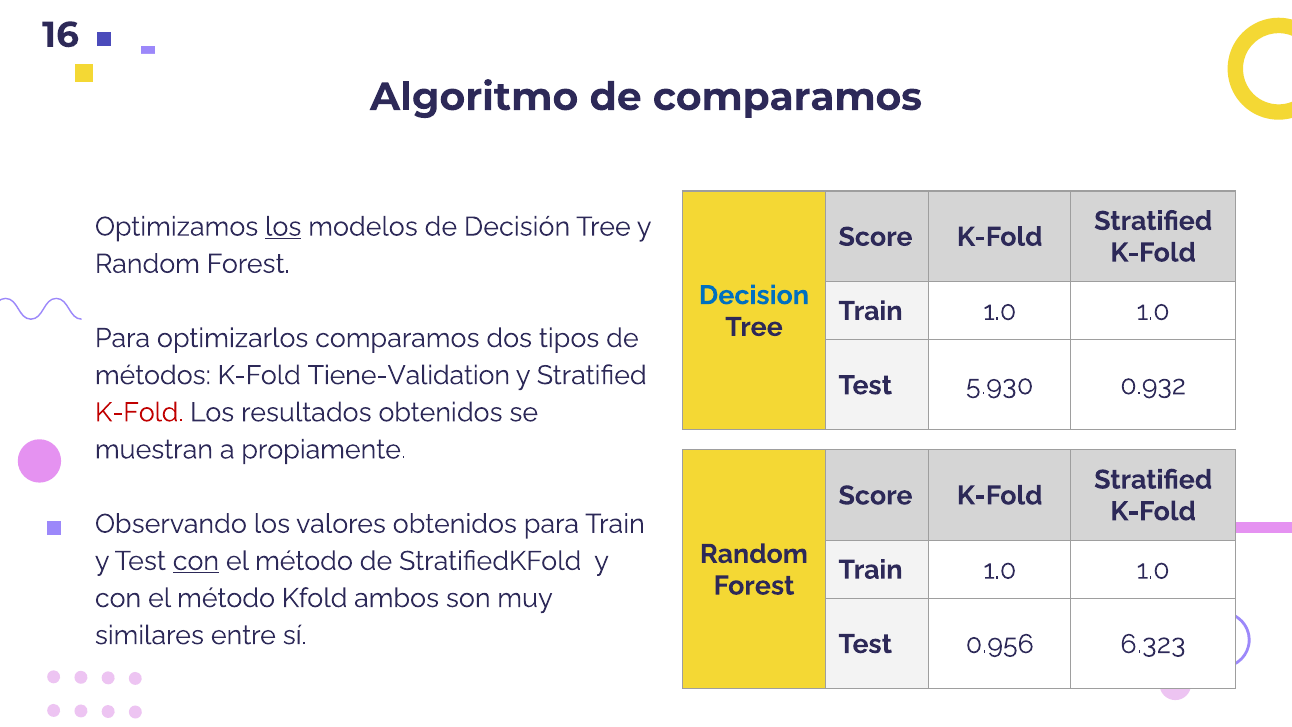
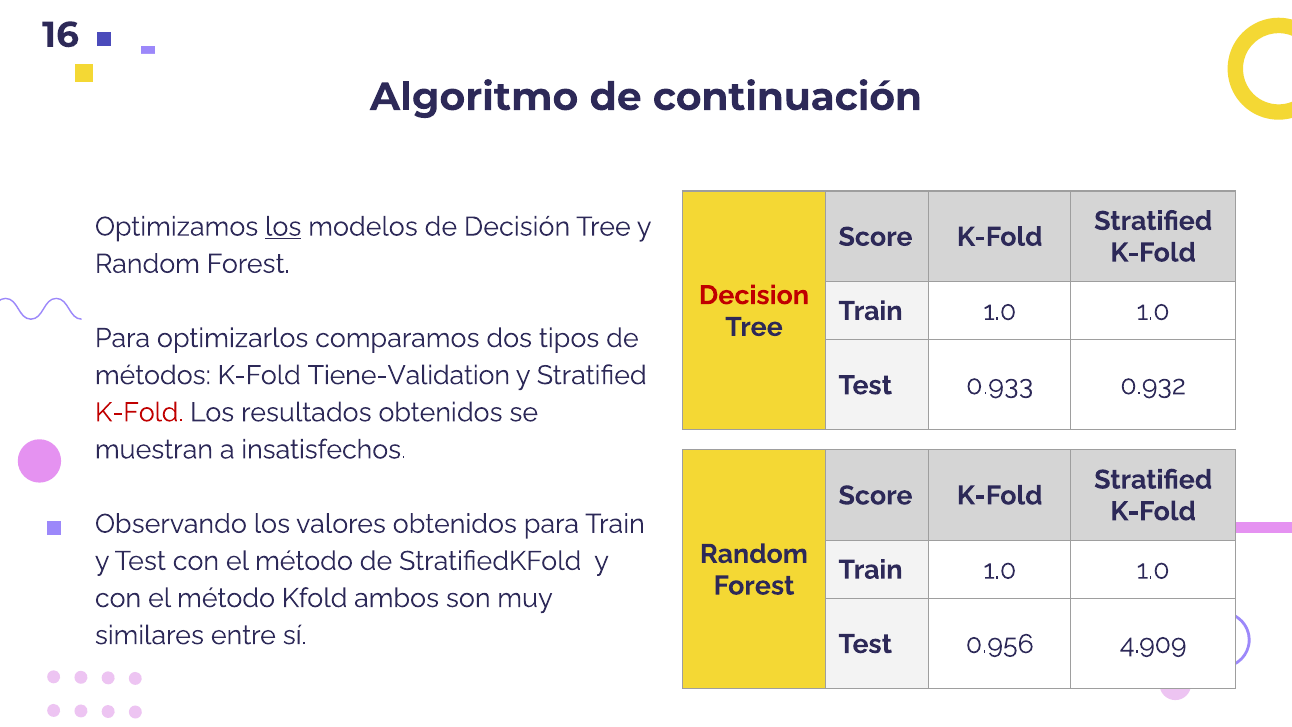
de comparamos: comparamos -> continuación
Decision colour: blue -> red
5.930: 5.930 -> 0.933
propiamente: propiamente -> insatisfechos
con at (196, 561) underline: present -> none
6.323: 6.323 -> 4.909
